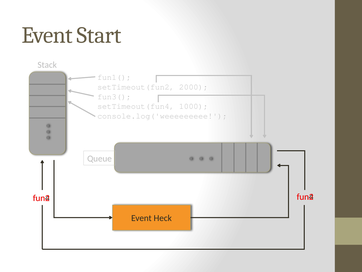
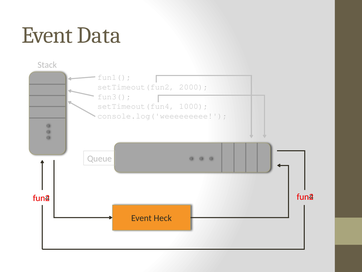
Start: Start -> Data
